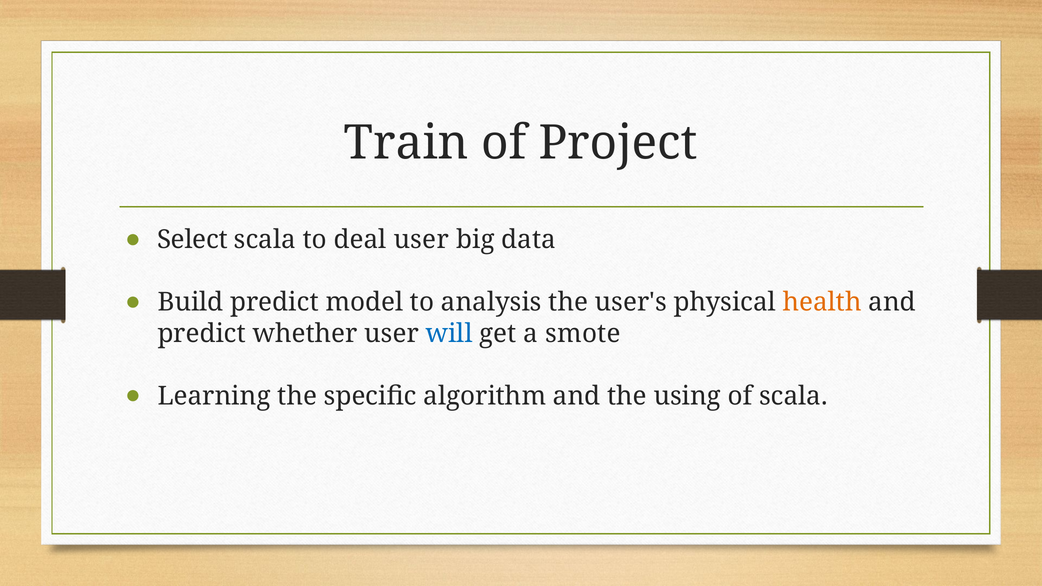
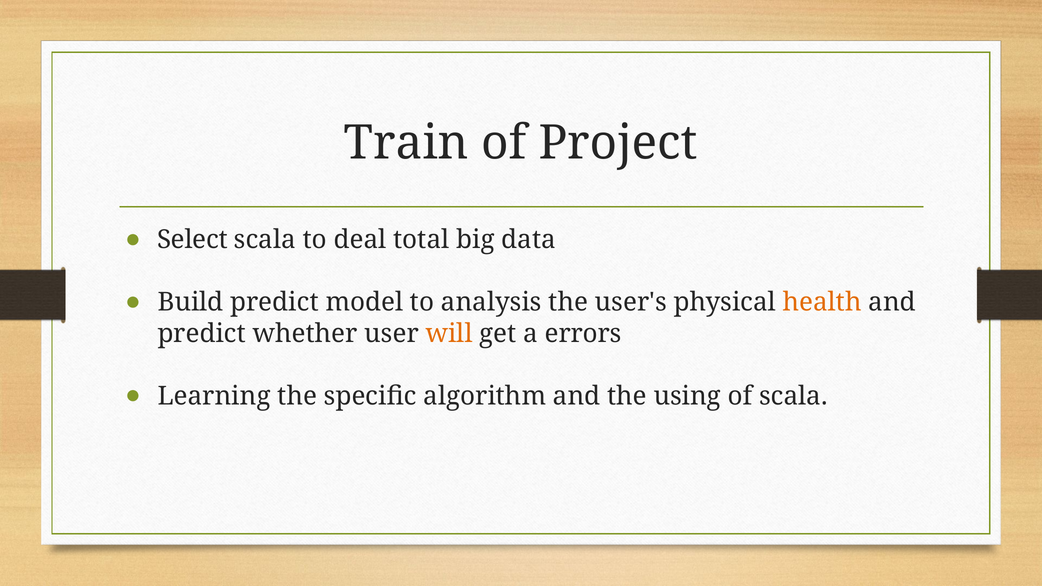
deal user: user -> total
will colour: blue -> orange
smote: smote -> errors
